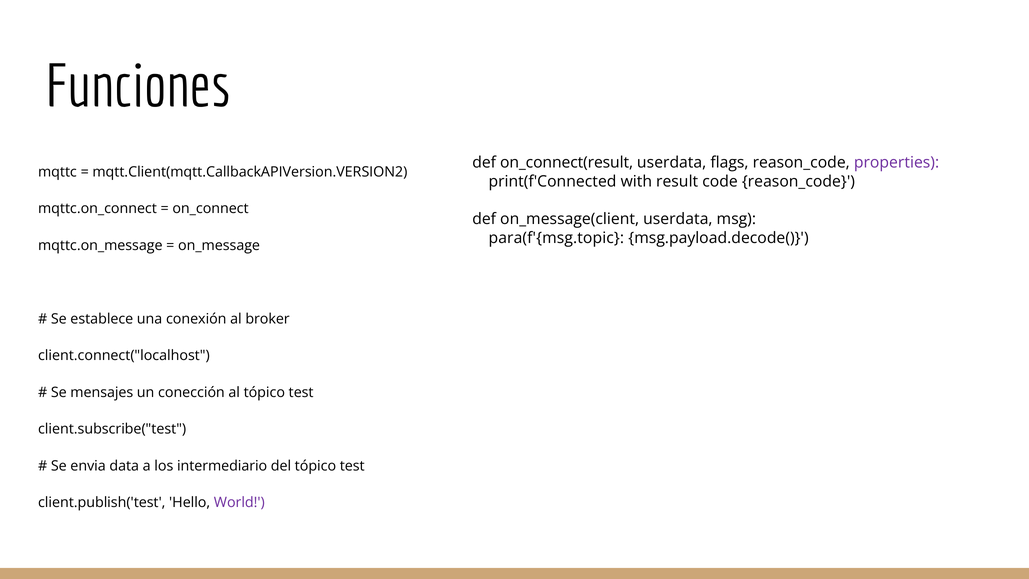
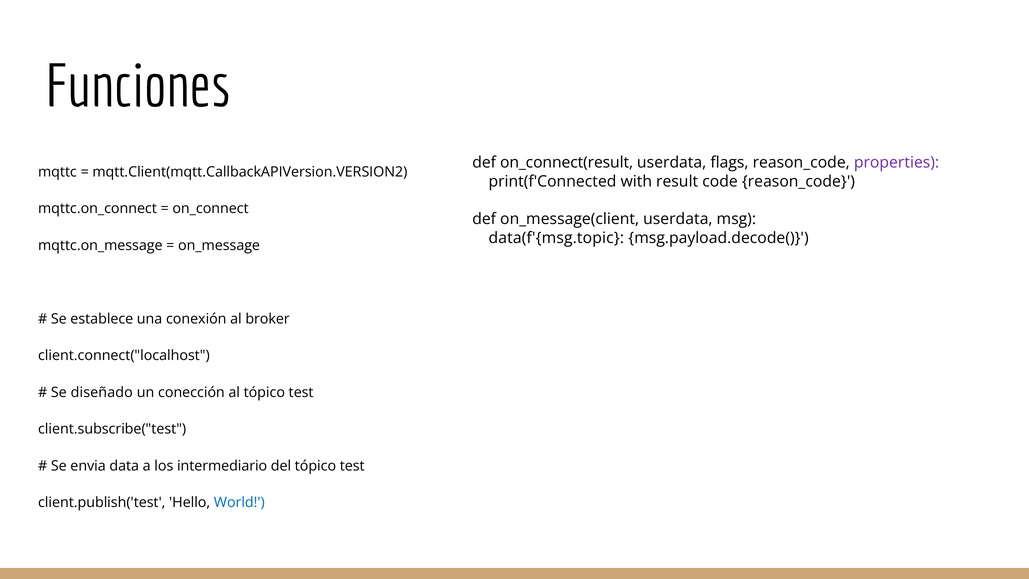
para(f'{msg.topic: para(f'{msg.topic -> data(f'{msg.topic
mensajes: mensajes -> diseñado
World colour: purple -> blue
